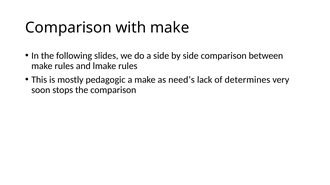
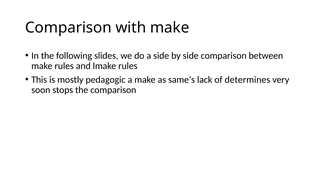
need’s: need’s -> same’s
